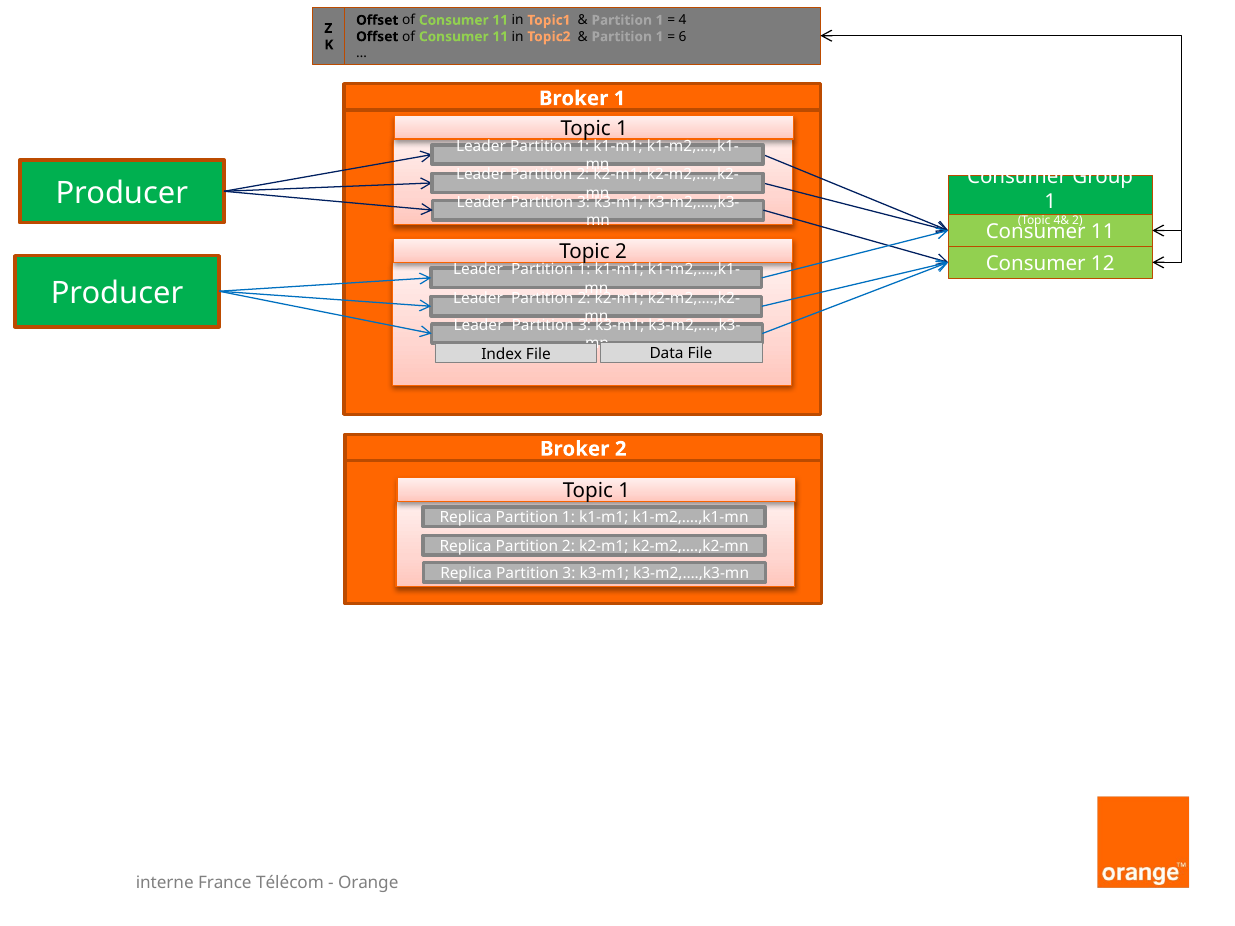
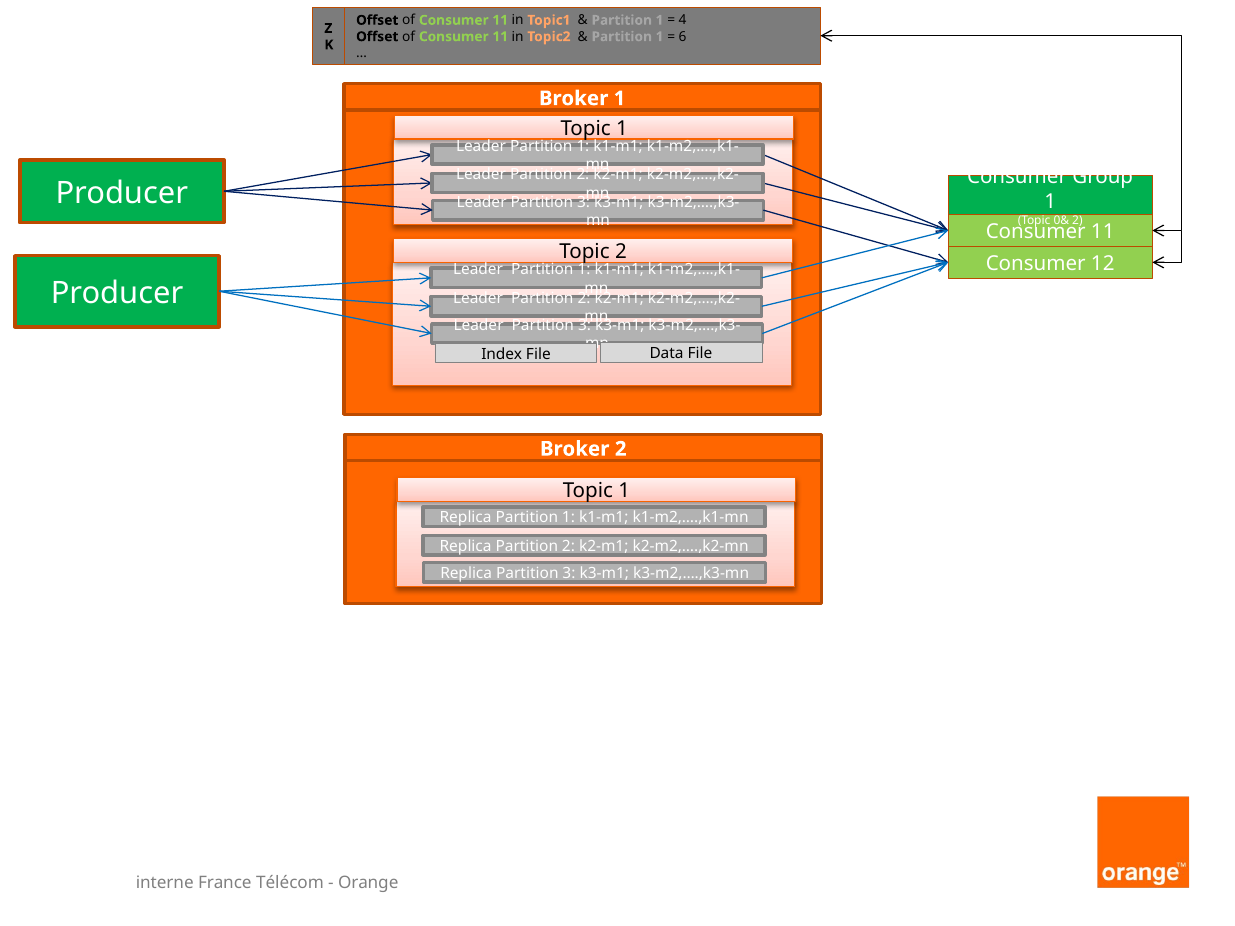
4&: 4& -> 0&
